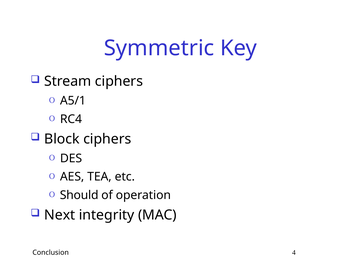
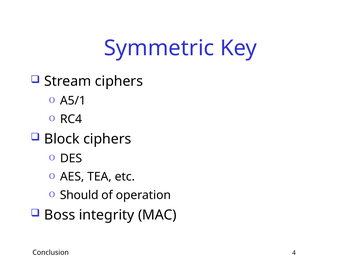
Next: Next -> Boss
